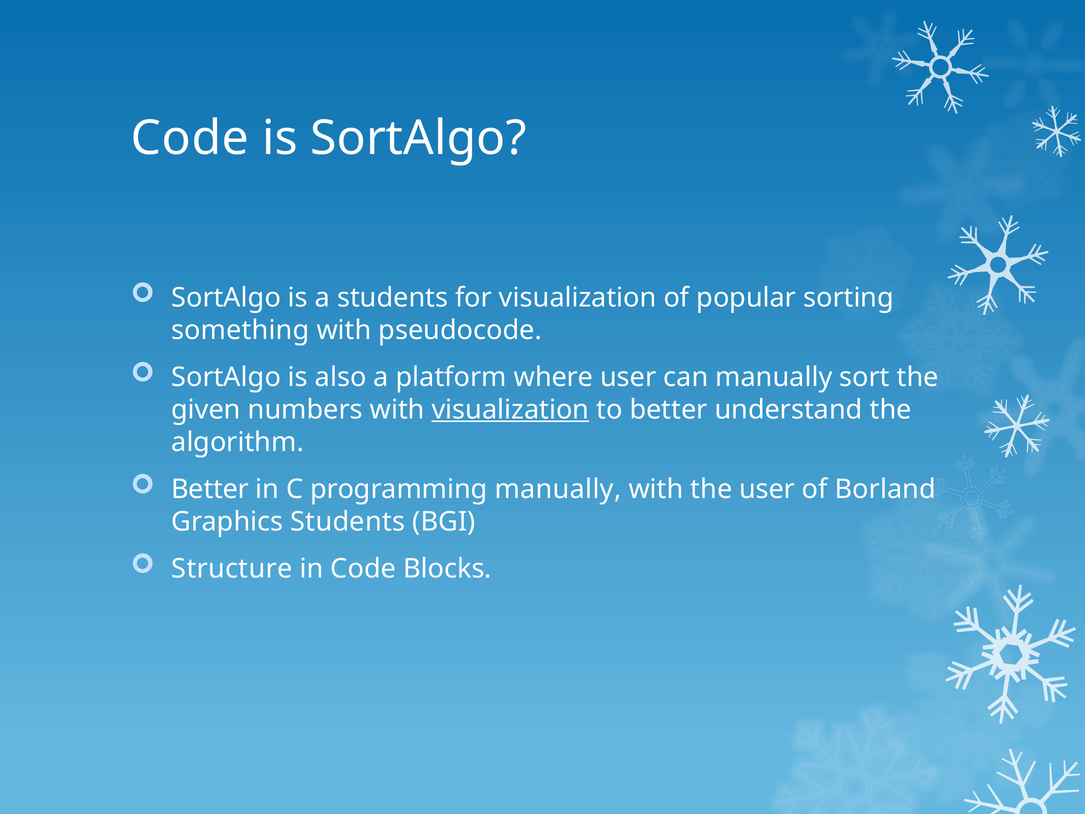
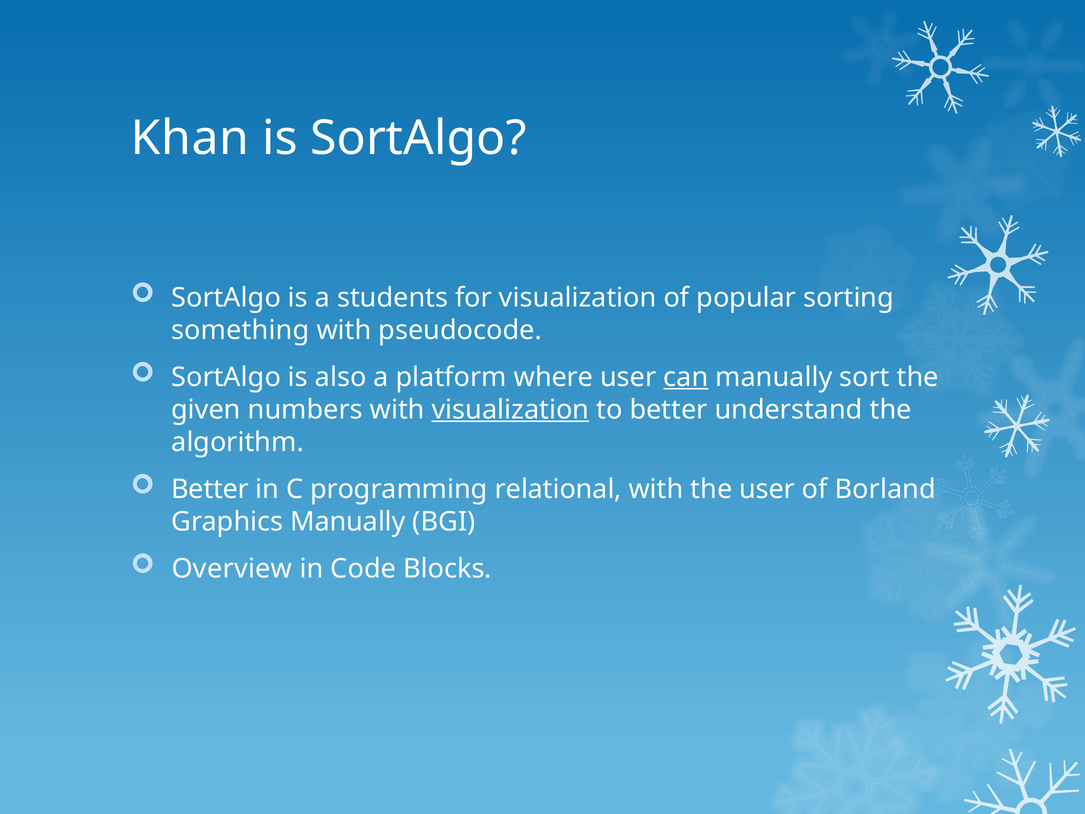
Code at (190, 138): Code -> Khan
can underline: none -> present
programming manually: manually -> relational
Graphics Students: Students -> Manually
Structure: Structure -> Overview
